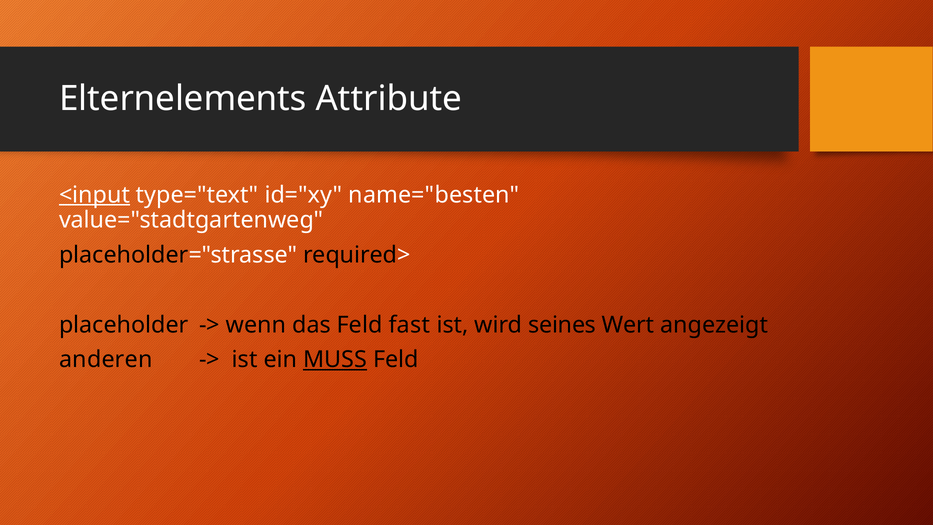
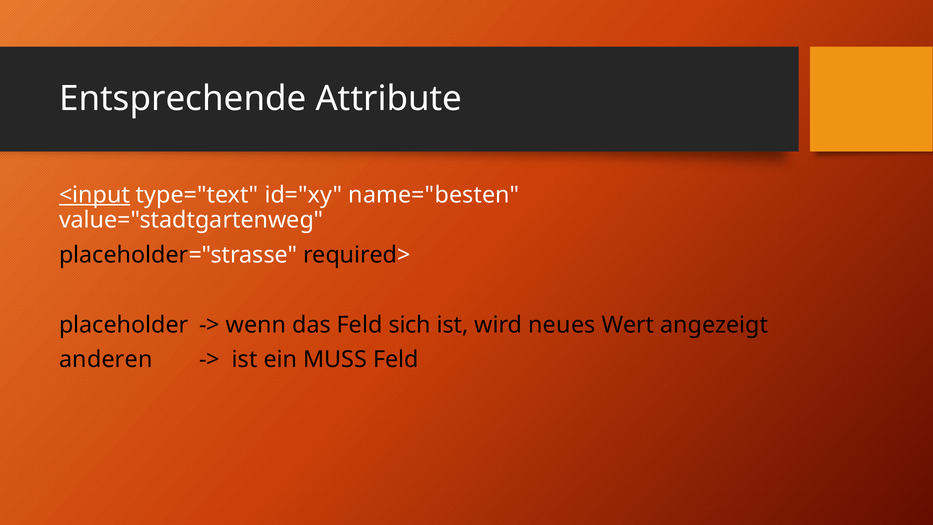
Elternelements: Elternelements -> Entsprechende
fast: fast -> sich
seines: seines -> neues
MUSS underline: present -> none
